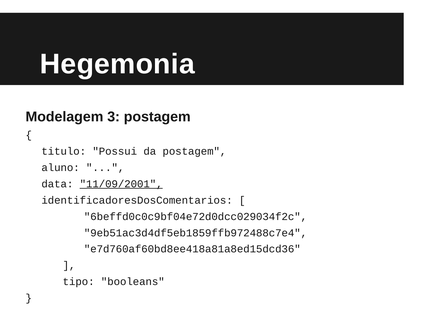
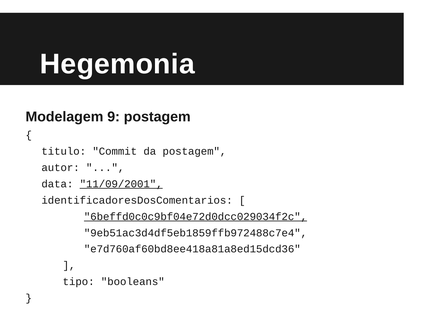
3: 3 -> 9
Possui: Possui -> Commit
aluno: aluno -> autor
6beffd0c0c9bf04e72d0dcc029034f2c underline: none -> present
